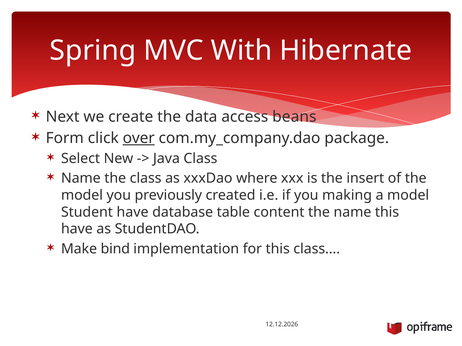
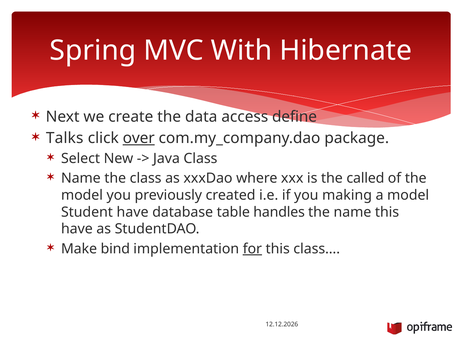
beans: beans -> define
Form: Form -> Talks
insert: insert -> called
content: content -> handles
for underline: none -> present
